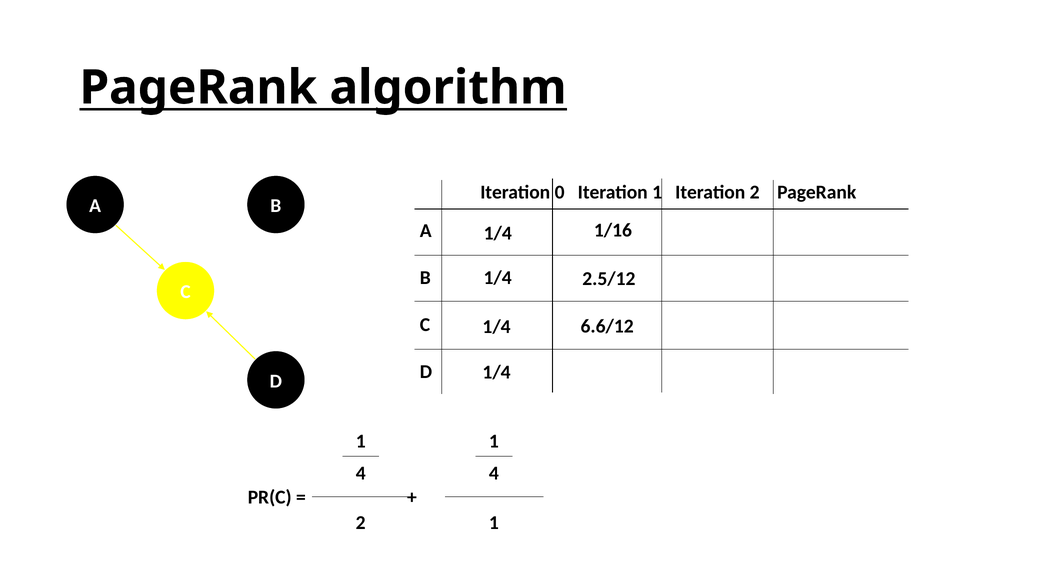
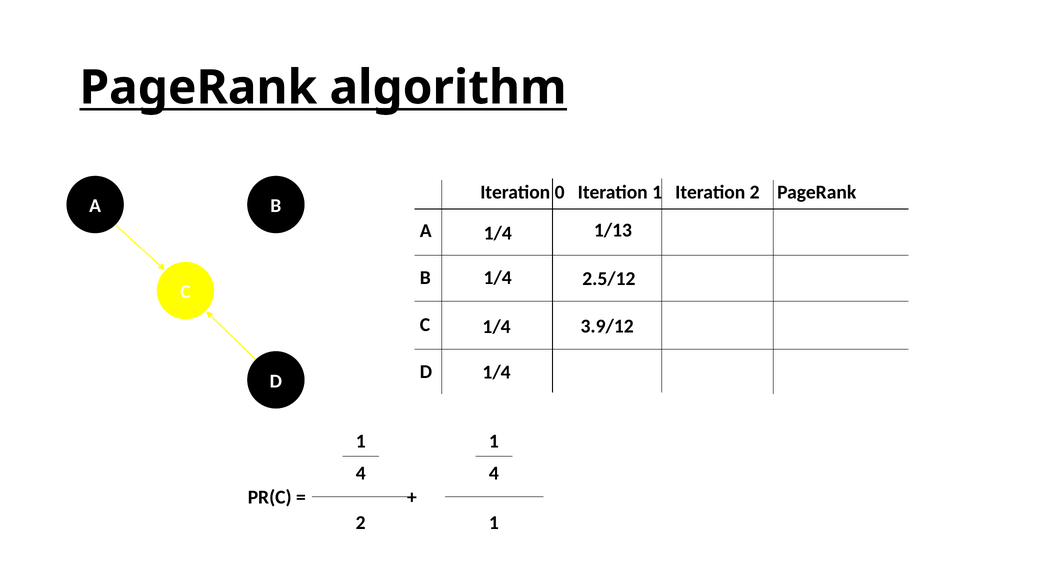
1/16: 1/16 -> 1/13
6.6/12: 6.6/12 -> 3.9/12
